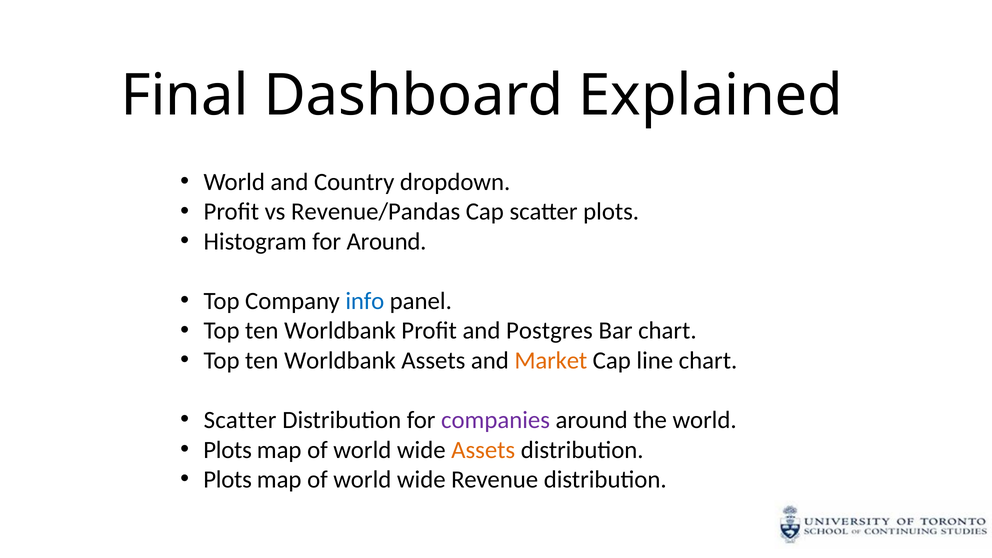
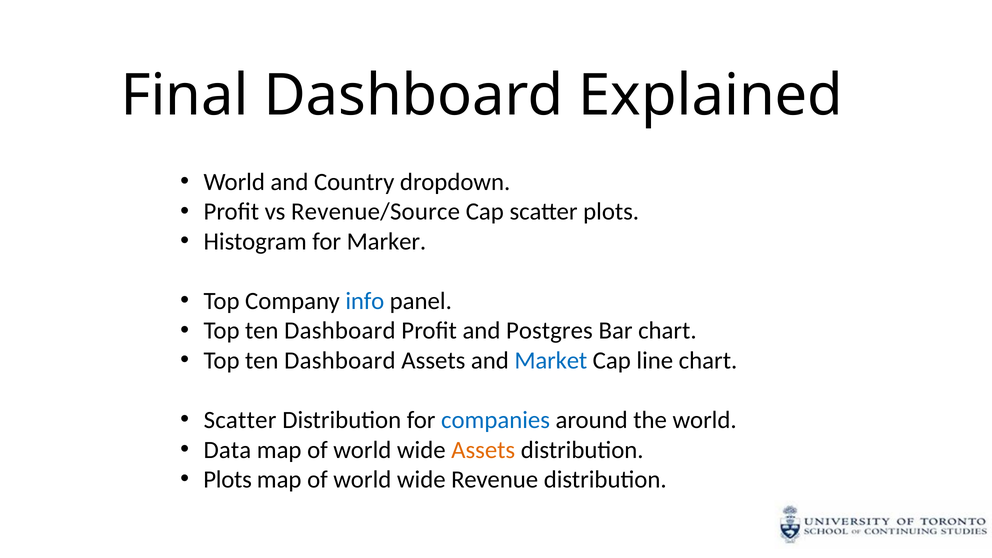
Revenue/Pandas: Revenue/Pandas -> Revenue/Source
for Around: Around -> Marker
Worldbank at (340, 331): Worldbank -> Dashboard
Worldbank at (340, 361): Worldbank -> Dashboard
Market colour: orange -> blue
companies colour: purple -> blue
Plots at (228, 450): Plots -> Data
